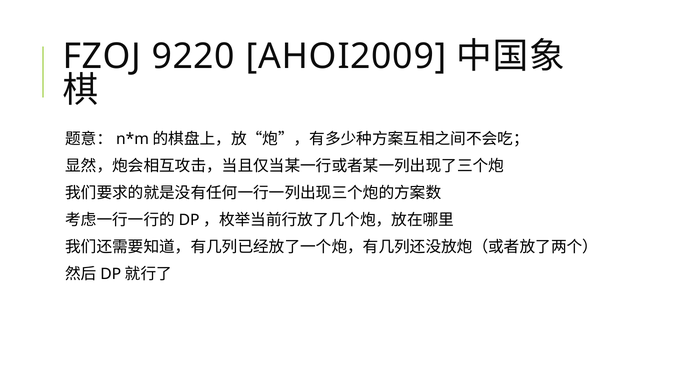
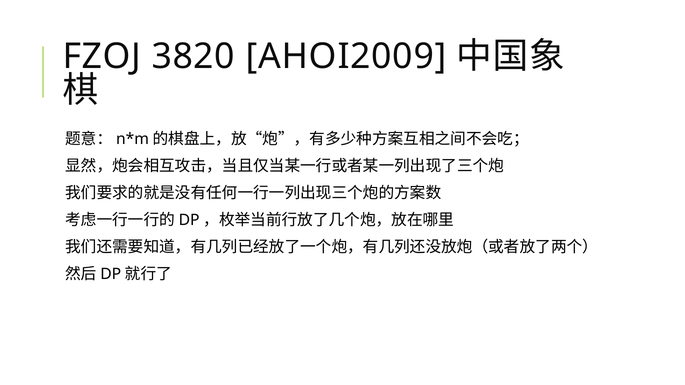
9220: 9220 -> 3820
